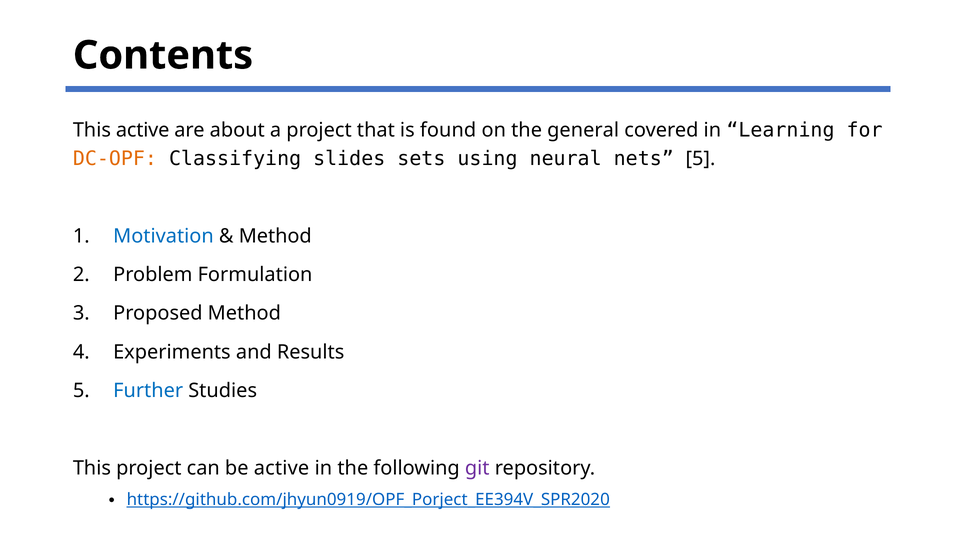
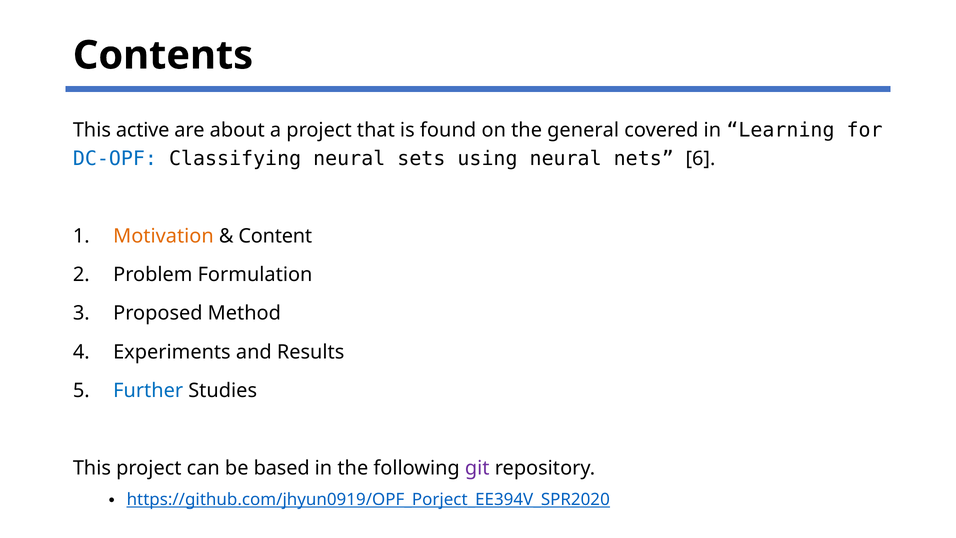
DC-OPF colour: orange -> blue
Classifying slides: slides -> neural
nets 5: 5 -> 6
Motivation colour: blue -> orange
Method at (275, 236): Method -> Content
be active: active -> based
